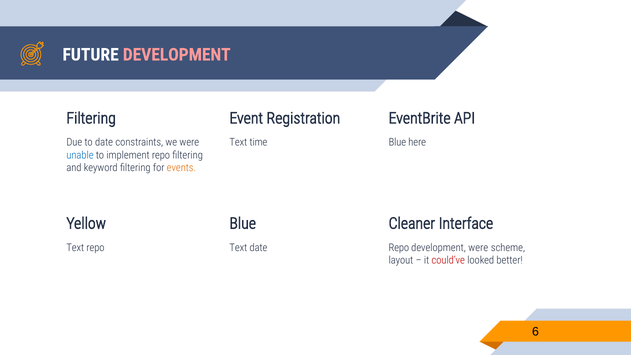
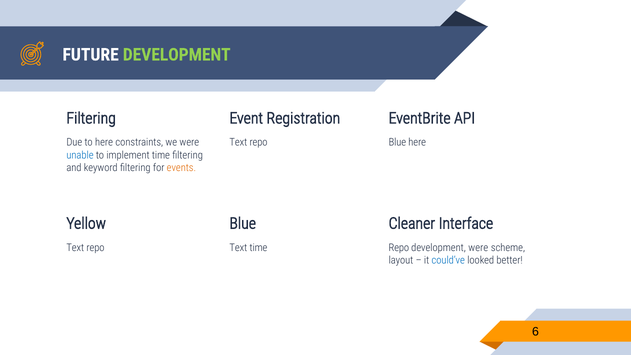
DEVELOPMENT at (177, 55) colour: pink -> light green
to date: date -> here
time at (259, 142): time -> repo
implement repo: repo -> time
Text date: date -> time
could’ve colour: red -> blue
